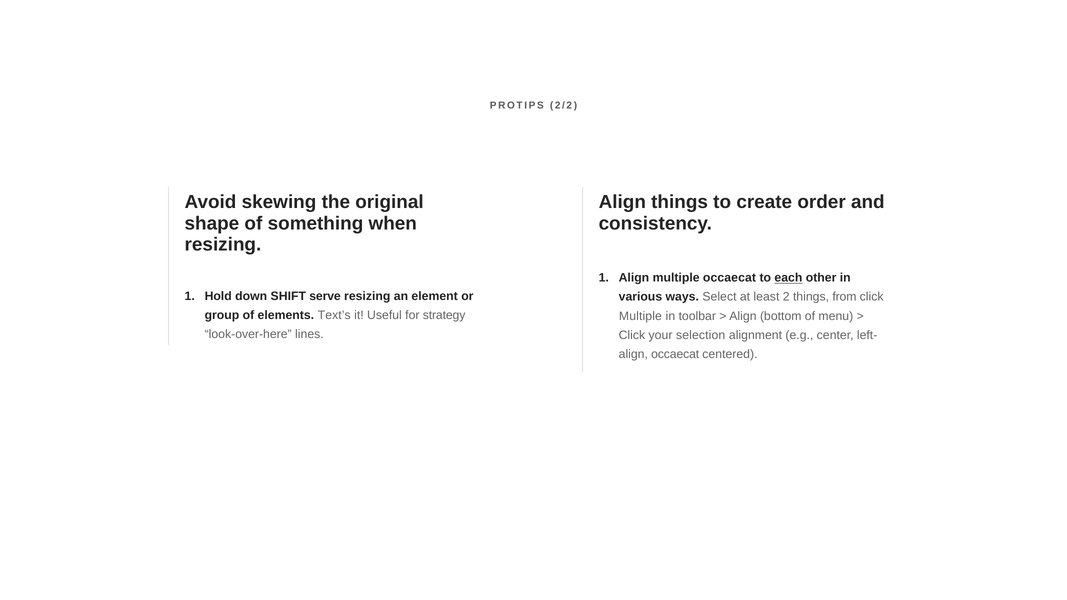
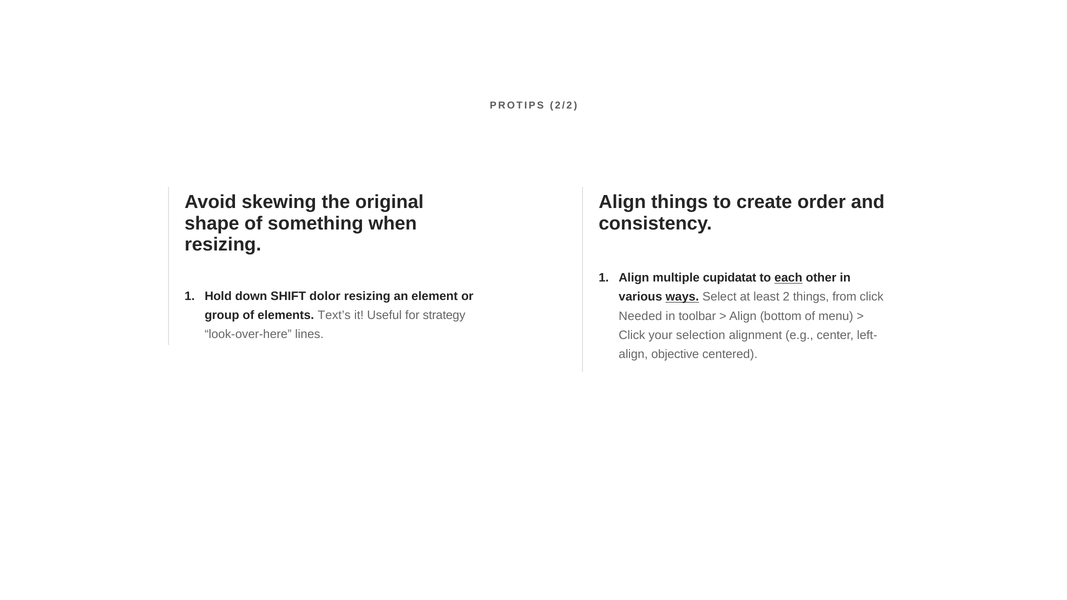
multiple occaecat: occaecat -> cupidatat
serve: serve -> dolor
ways underline: none -> present
Multiple at (640, 316): Multiple -> Needed
align occaecat: occaecat -> objective
